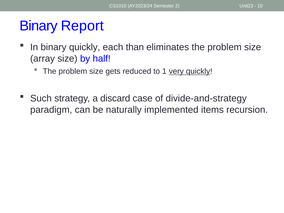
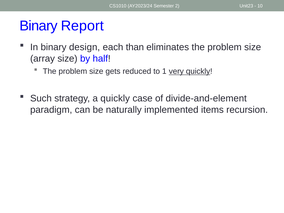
binary quickly: quickly -> design
a discard: discard -> quickly
divide-and-strategy: divide-and-strategy -> divide-and-element
